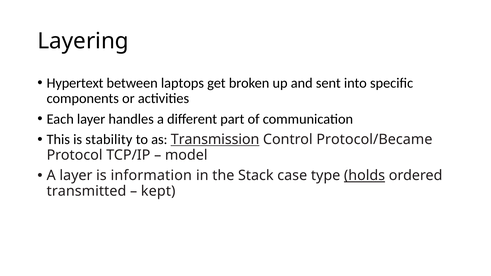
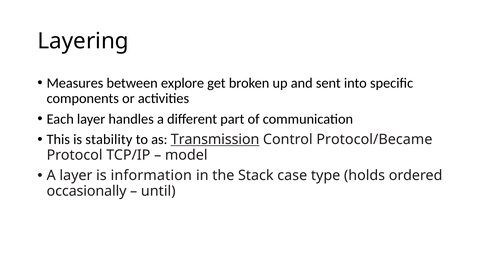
Hypertext: Hypertext -> Measures
laptops: laptops -> explore
holds underline: present -> none
transmitted: transmitted -> occasionally
kept: kept -> until
